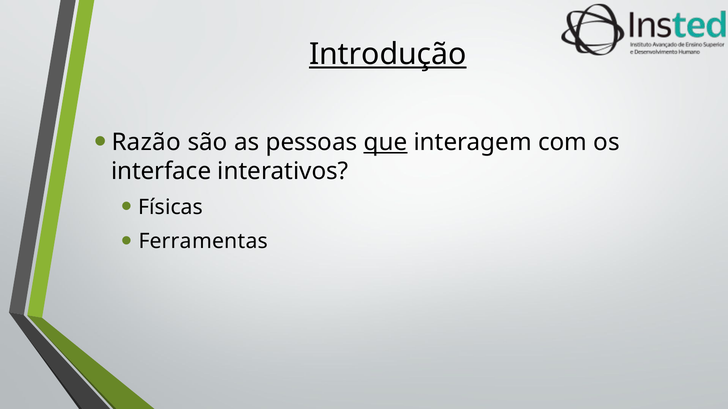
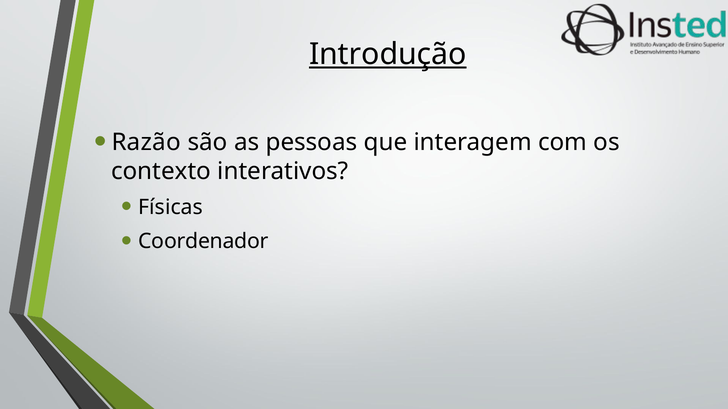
que underline: present -> none
interface: interface -> contexto
Ferramentas: Ferramentas -> Coordenador
